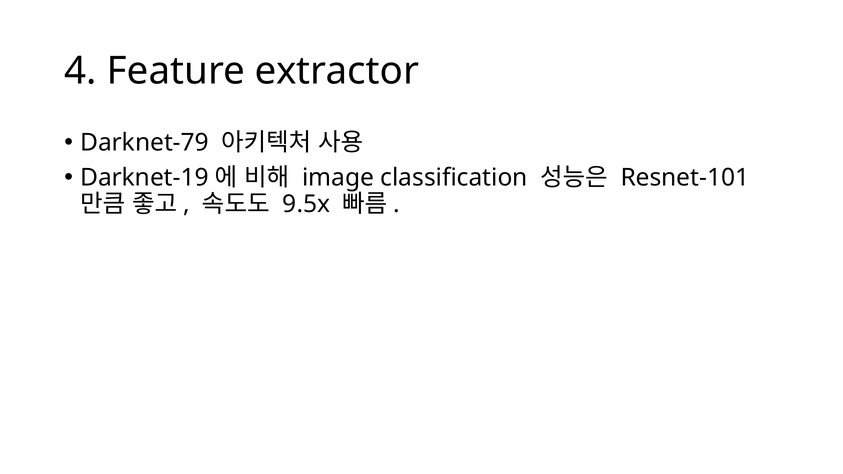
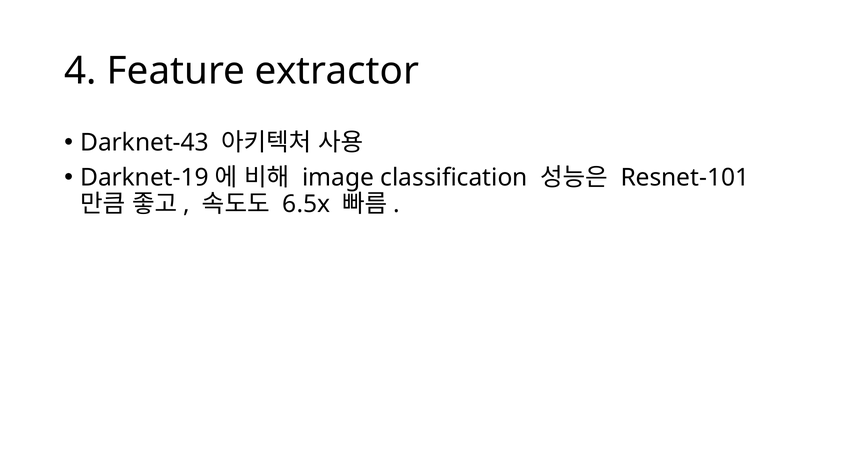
Darknet-79: Darknet-79 -> Darknet-43
9.5x: 9.5x -> 6.5x
